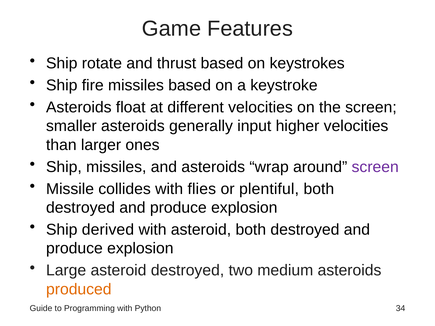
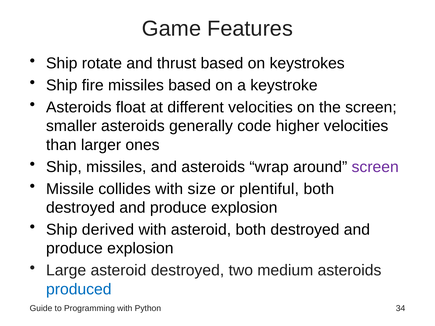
input: input -> code
flies: flies -> size
produced colour: orange -> blue
